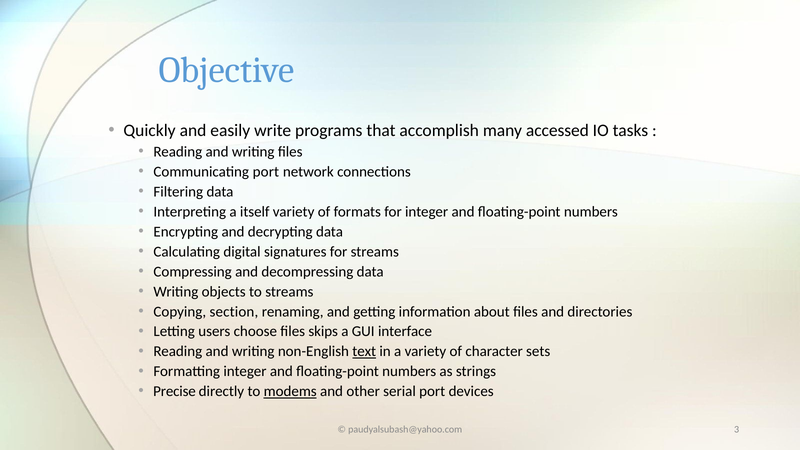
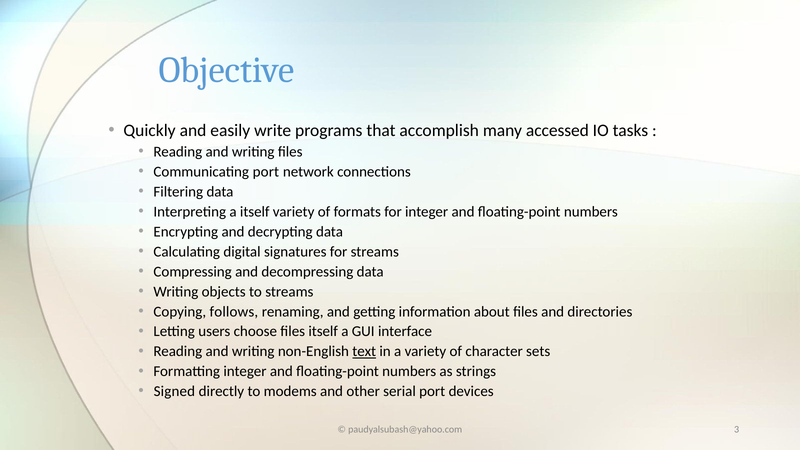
section: section -> follows
files skips: skips -> itself
Precise: Precise -> Signed
modems underline: present -> none
